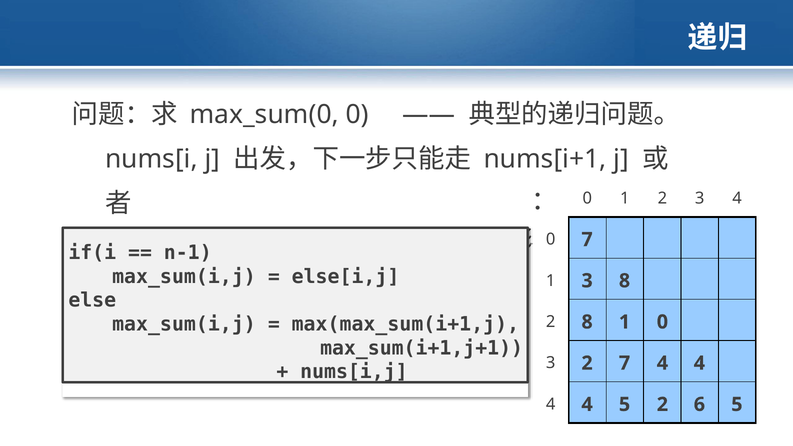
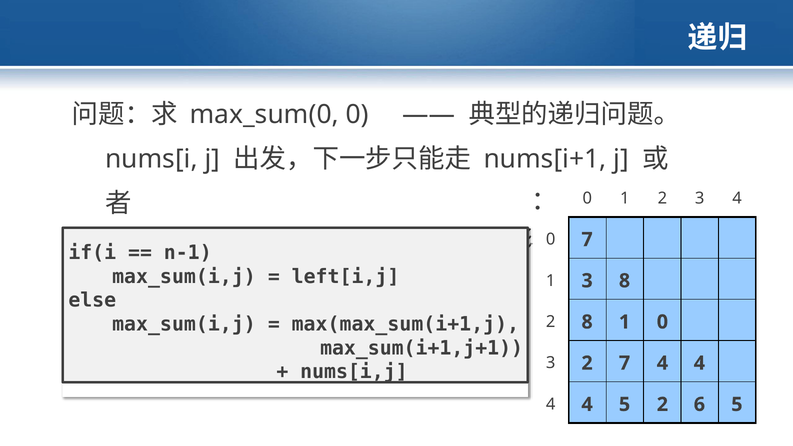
else[i,j: else[i,j -> left[i,j
